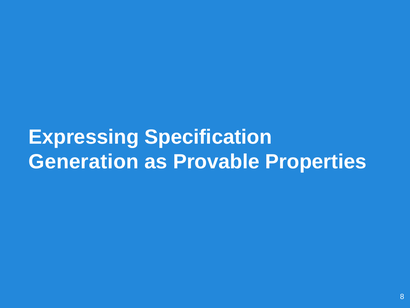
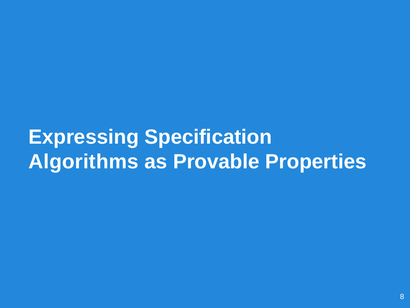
Generation: Generation -> Algorithms
